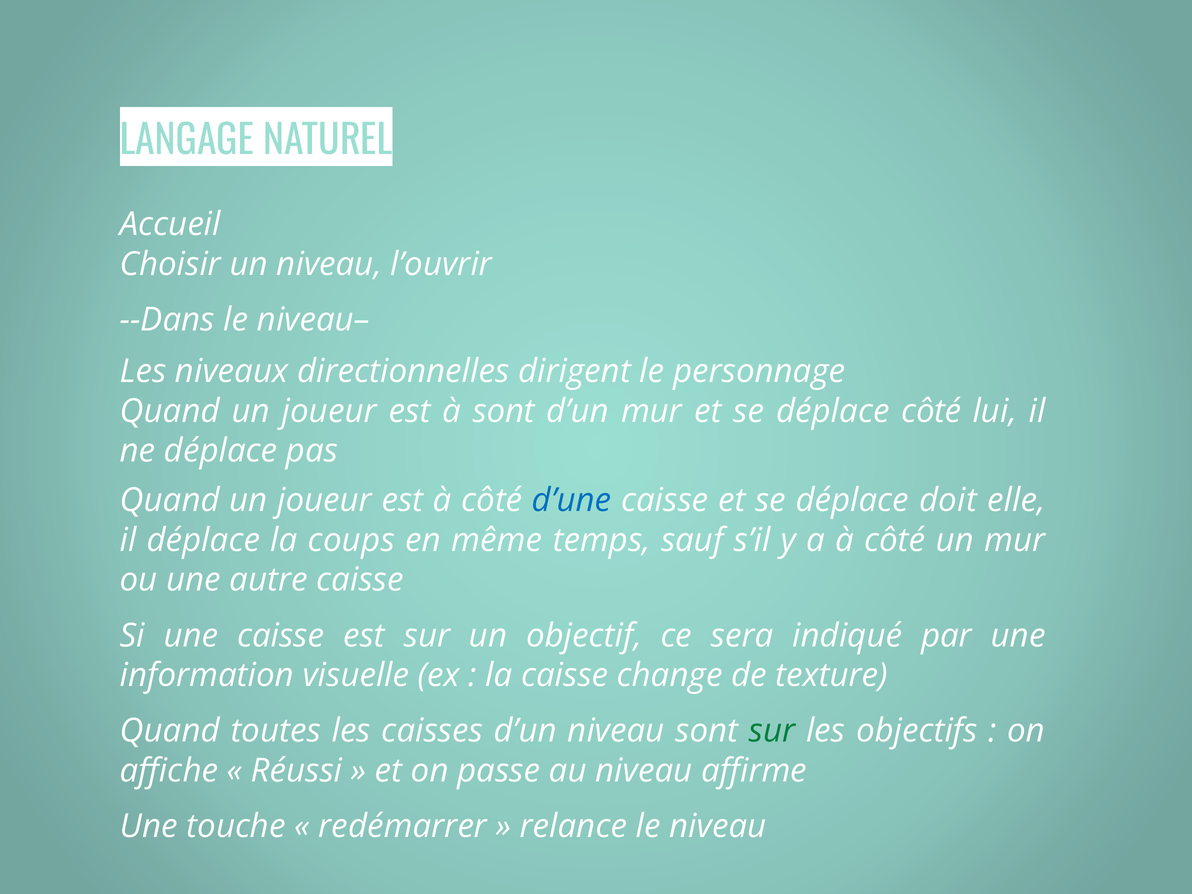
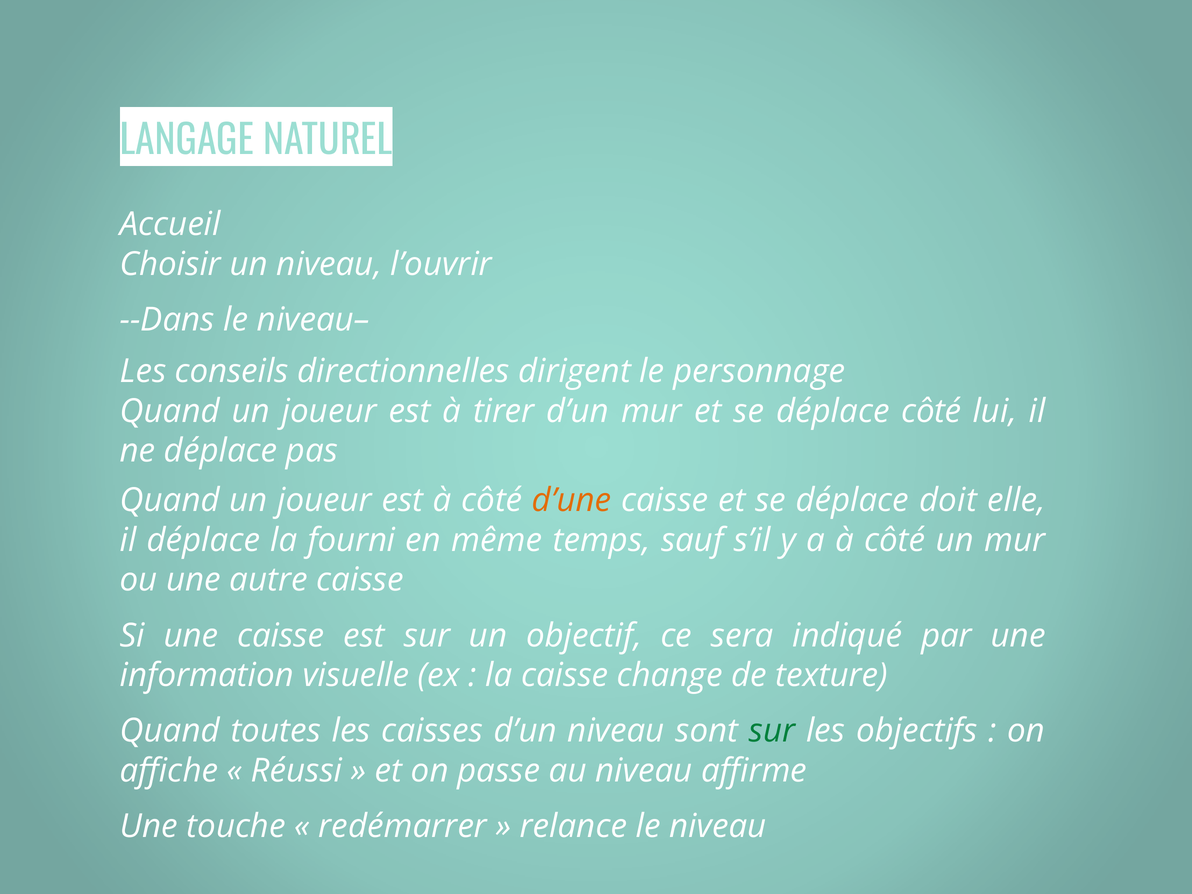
niveaux: niveaux -> conseils
à sont: sont -> tirer
d’une colour: blue -> orange
coups: coups -> fourni
